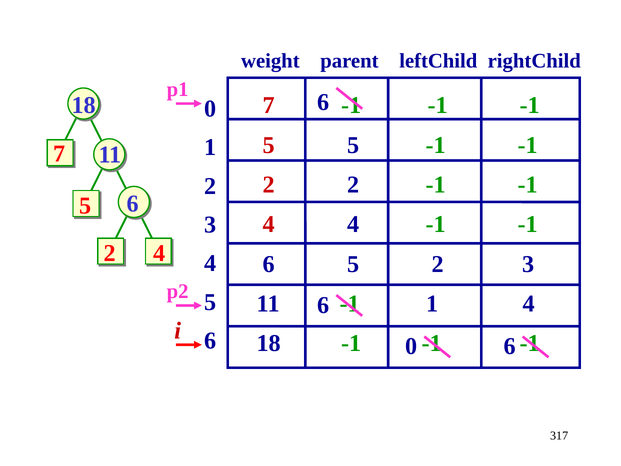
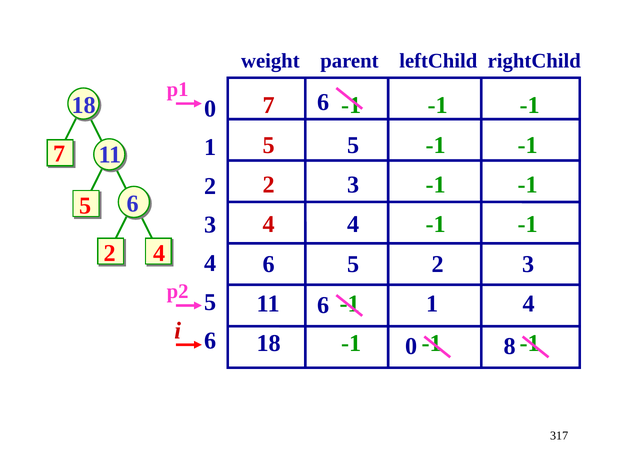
2 at (353, 185): 2 -> 3
0 6: 6 -> 8
